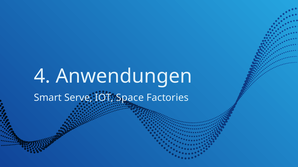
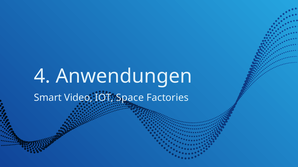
Serve: Serve -> Video
